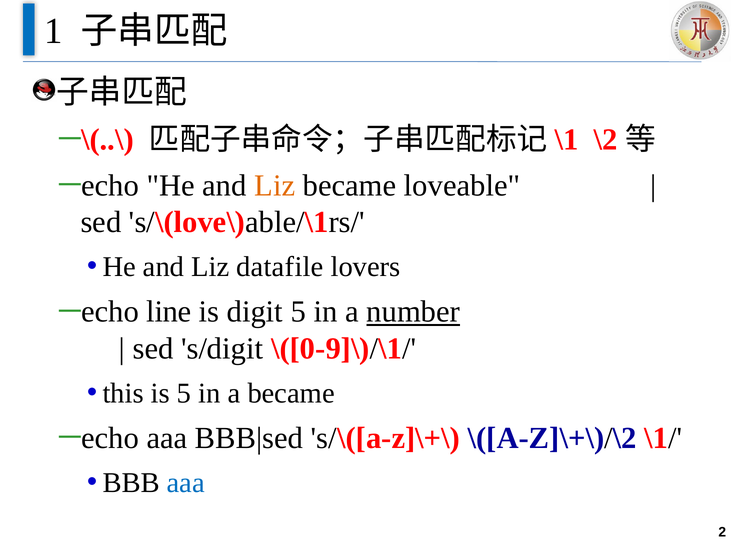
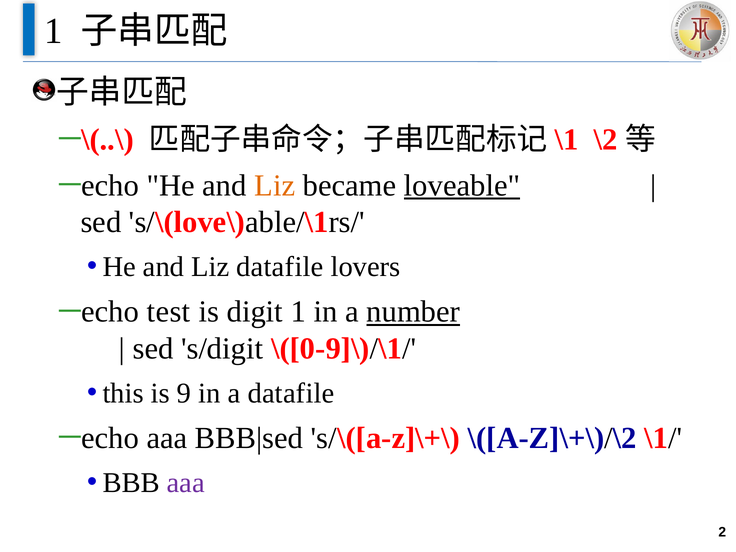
loveable underline: none -> present
line: line -> test
digit 5: 5 -> 1
is 5: 5 -> 9
a became: became -> datafile
aaa at (186, 483) colour: blue -> purple
